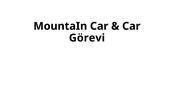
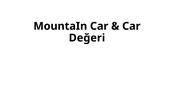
Görevi: Görevi -> Değeri
